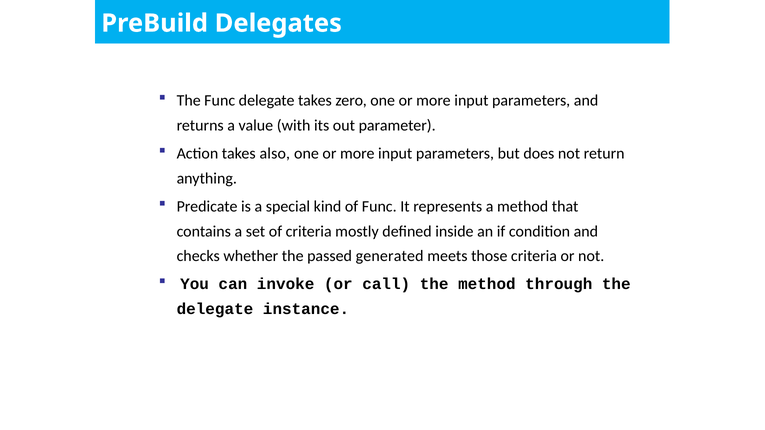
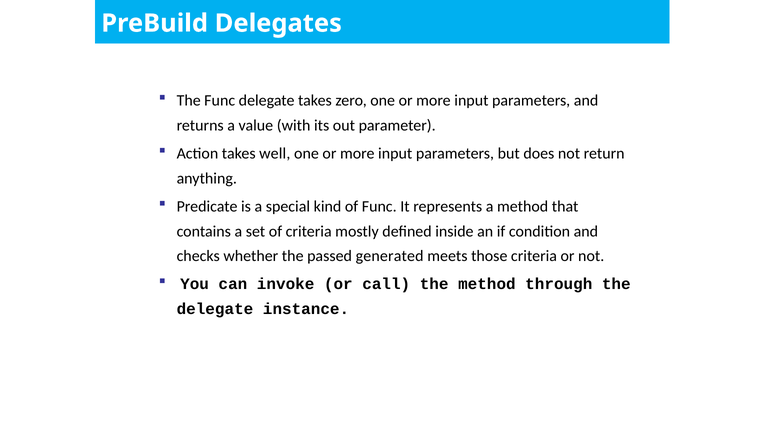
also: also -> well
